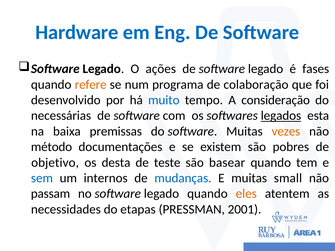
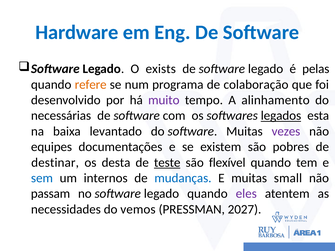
ações: ações -> exists
fases: fases -> pelas
muito colour: blue -> purple
consideração: consideração -> alinhamento
premissas: premissas -> levantado
vezes colour: orange -> purple
método: método -> equipes
objetivo: objetivo -> destinar
teste underline: none -> present
basear: basear -> flexível
eles colour: orange -> purple
etapas: etapas -> vemos
2001: 2001 -> 2027
